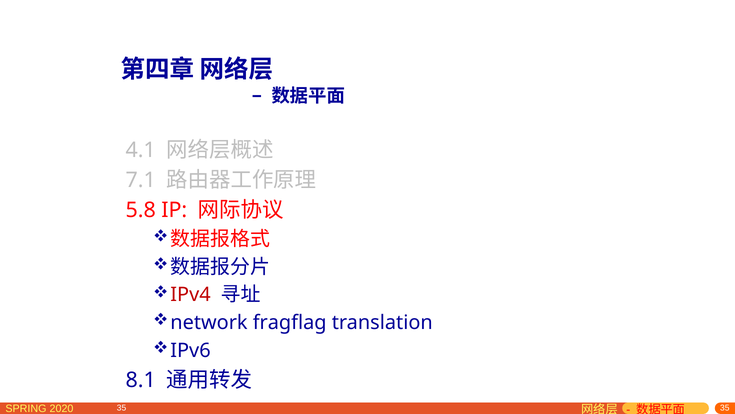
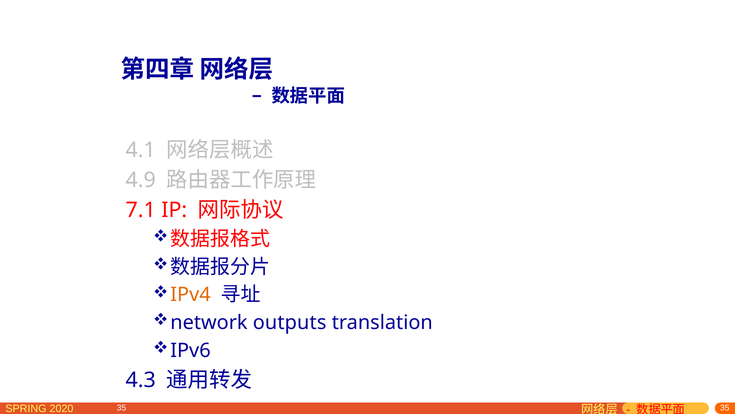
7.1: 7.1 -> 4.9
5.8: 5.8 -> 7.1
IPv4 colour: red -> orange
fragflag: fragflag -> outputs
8.1: 8.1 -> 4.3
